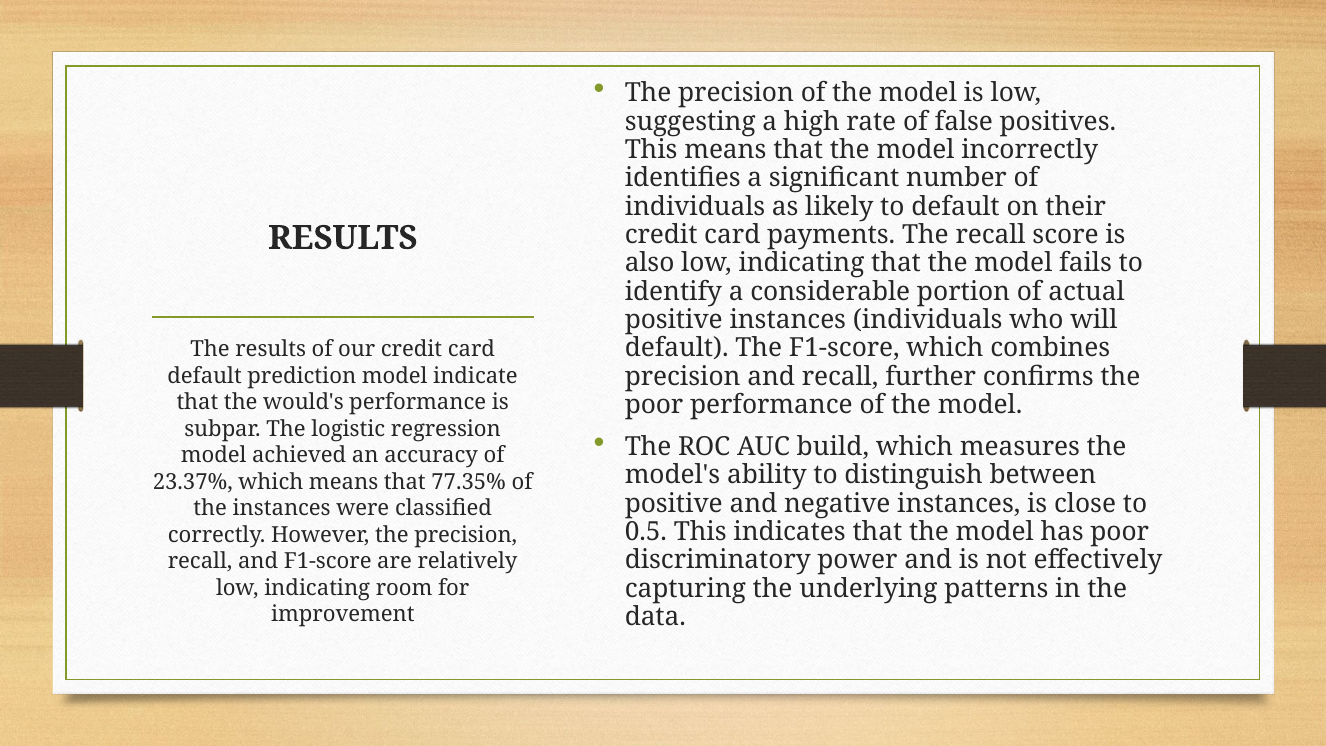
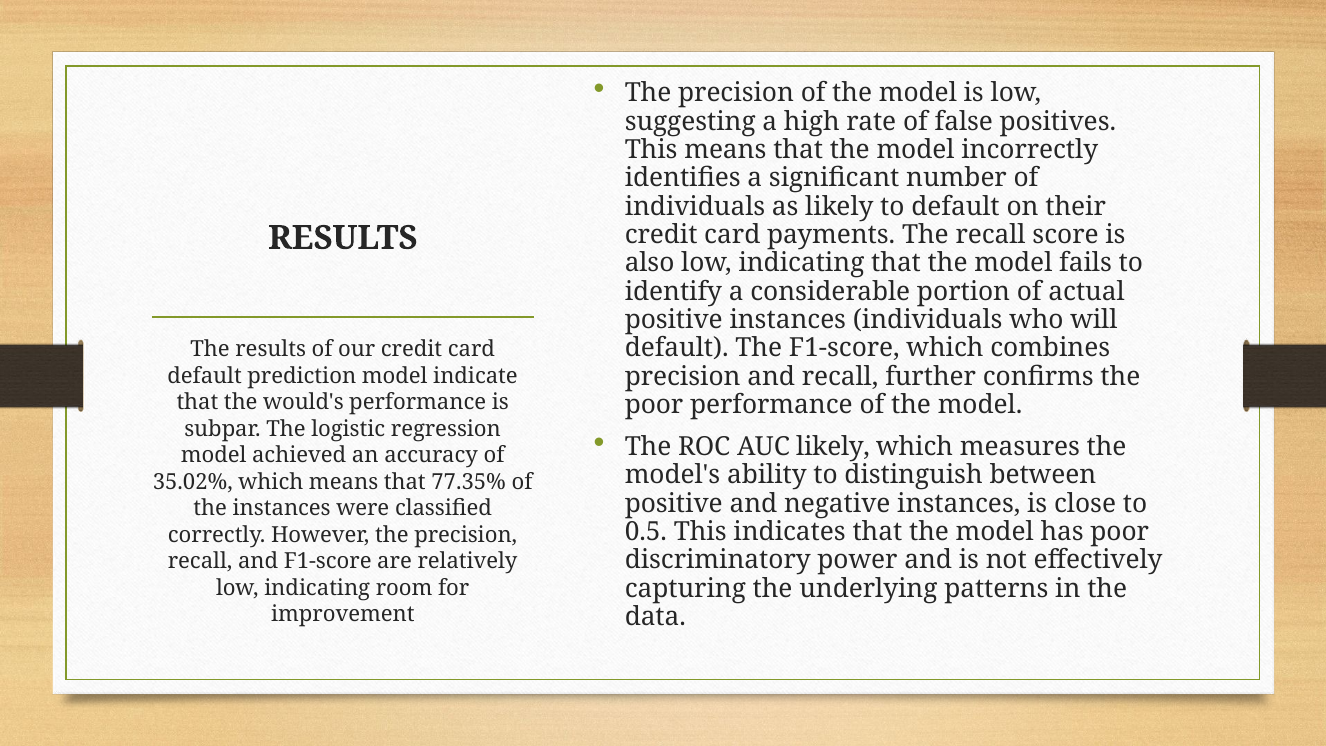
AUC build: build -> likely
23.37%: 23.37% -> 35.02%
